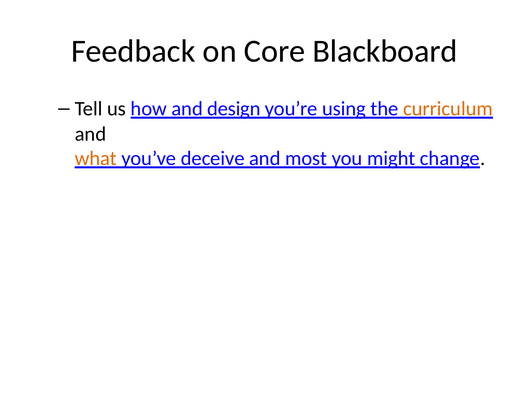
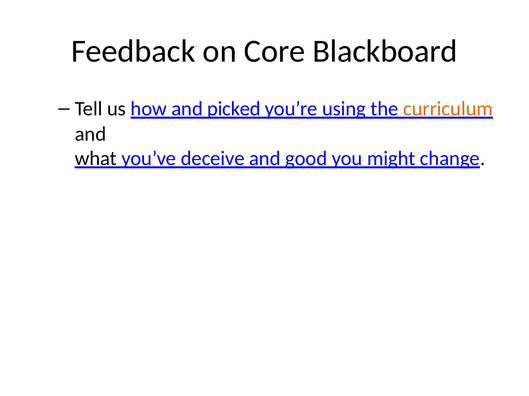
design: design -> picked
what colour: orange -> black
most: most -> good
